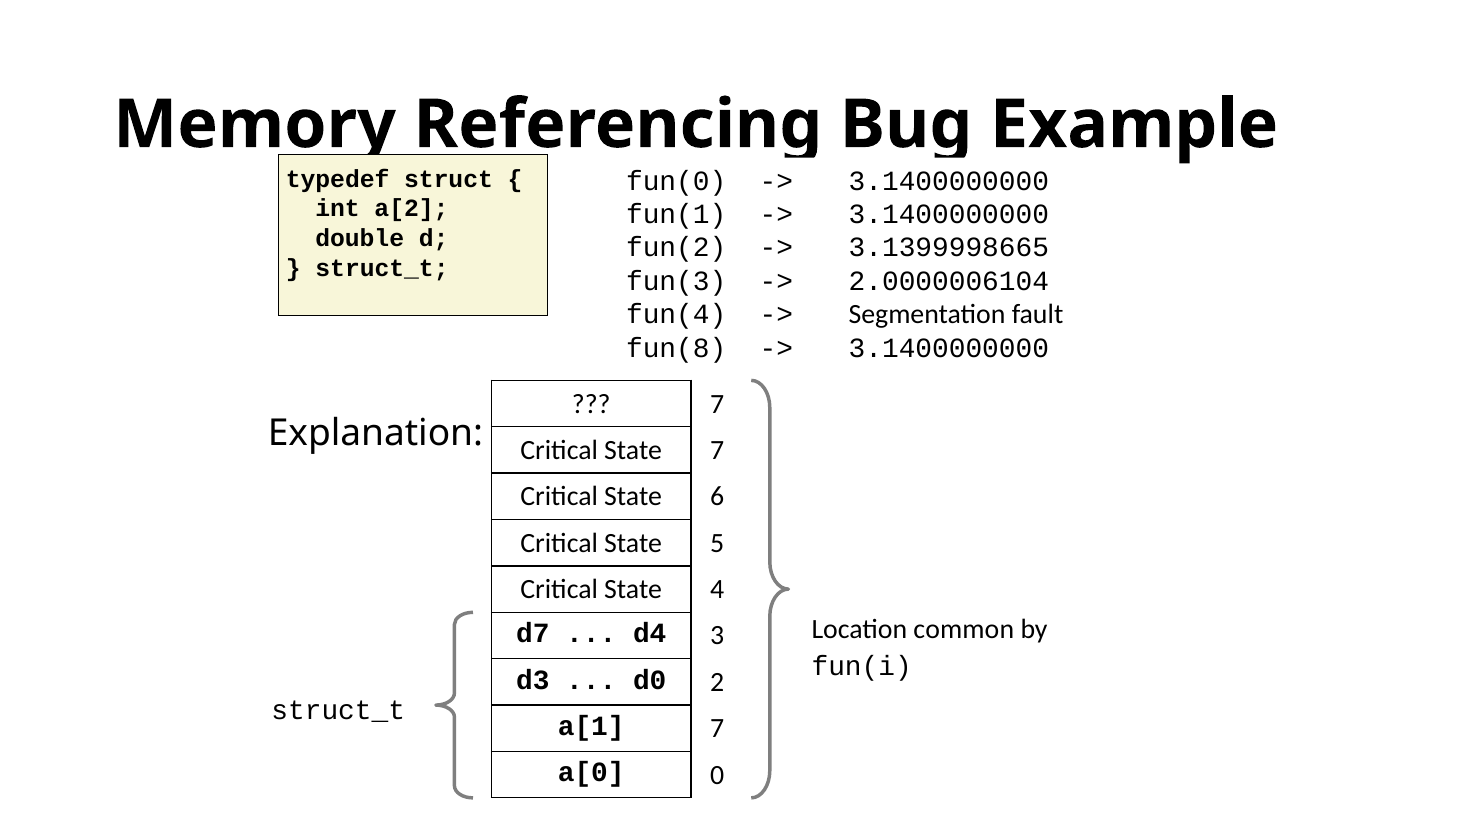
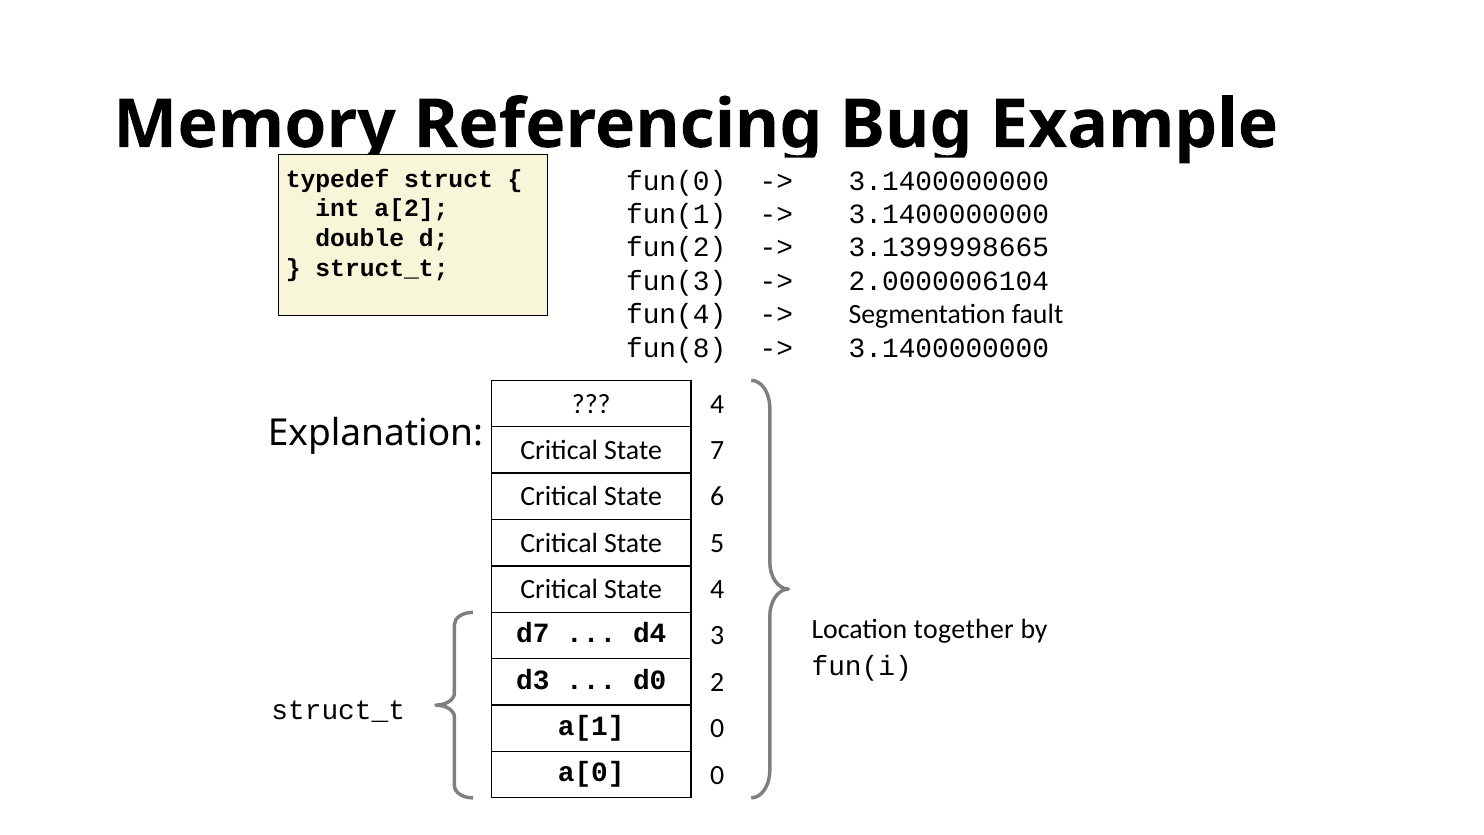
7 at (717, 404): 7 -> 4
common: common -> together
a[1 7: 7 -> 0
